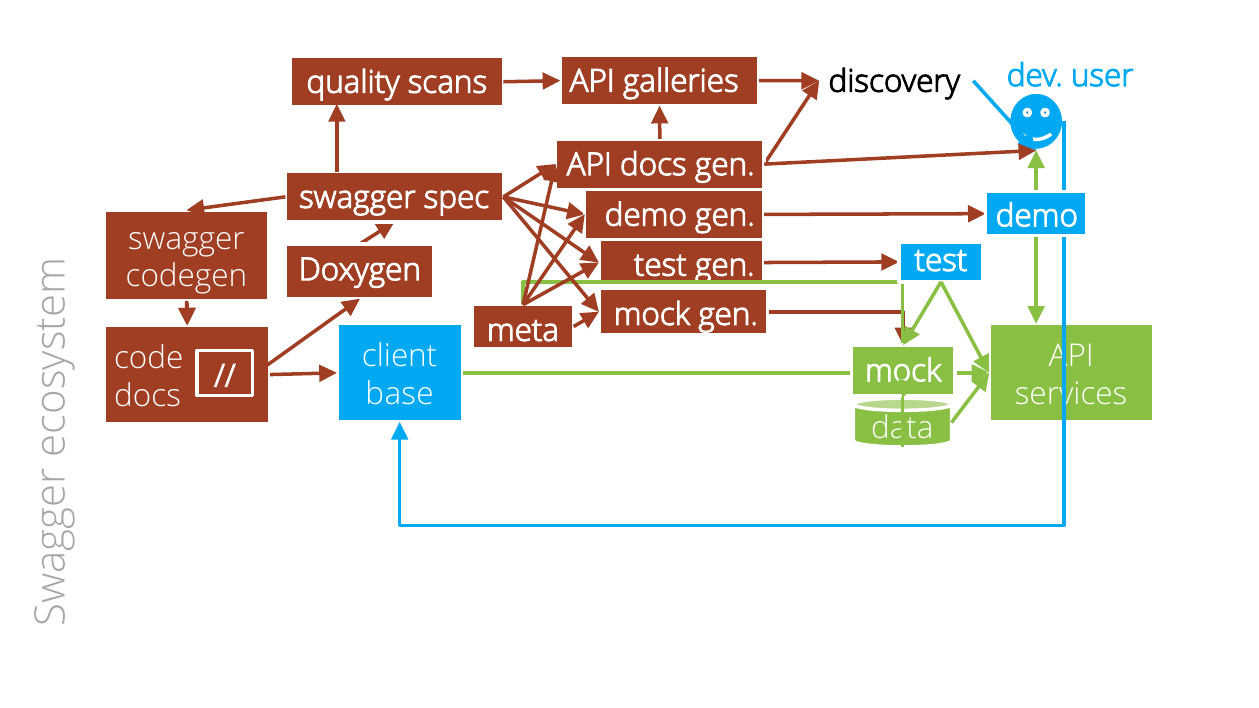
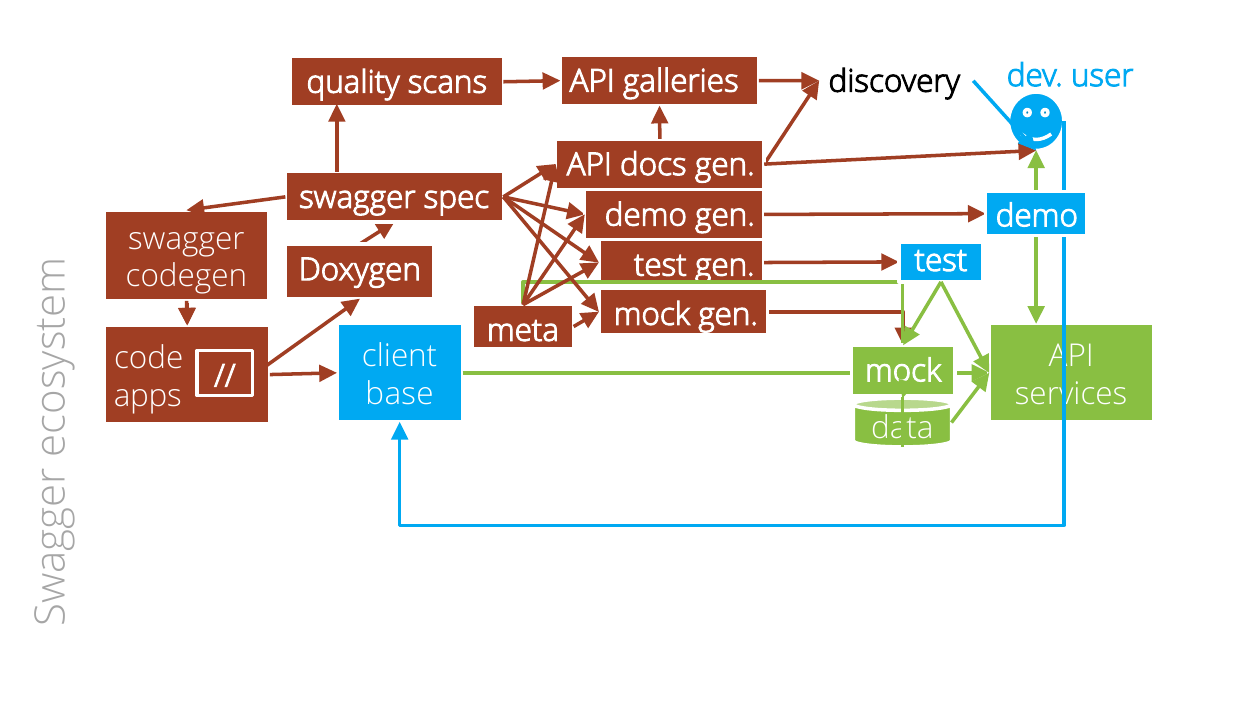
docs at (148, 396): docs -> apps
